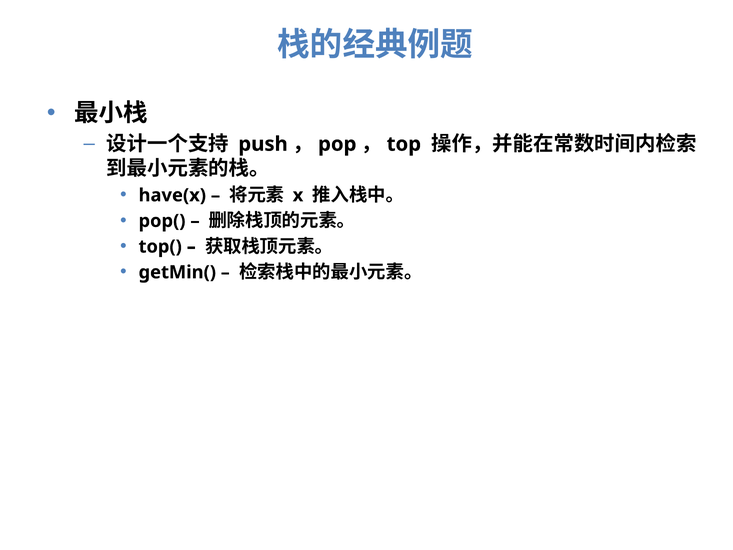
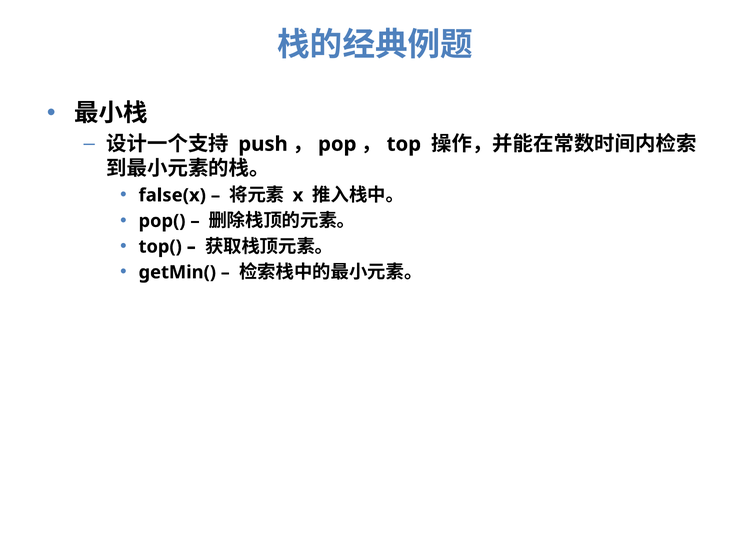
have(x: have(x -> false(x
